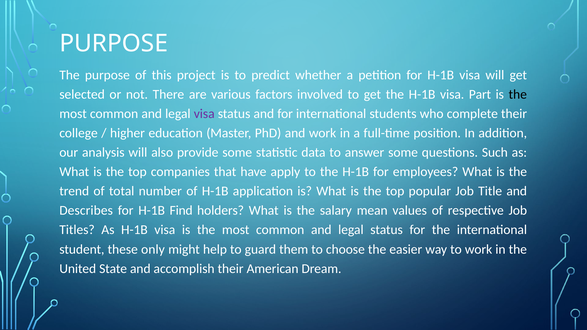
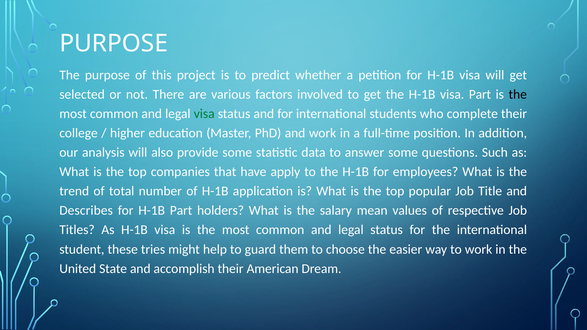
visa at (204, 114) colour: purple -> green
H-1B Find: Find -> Part
only: only -> tries
